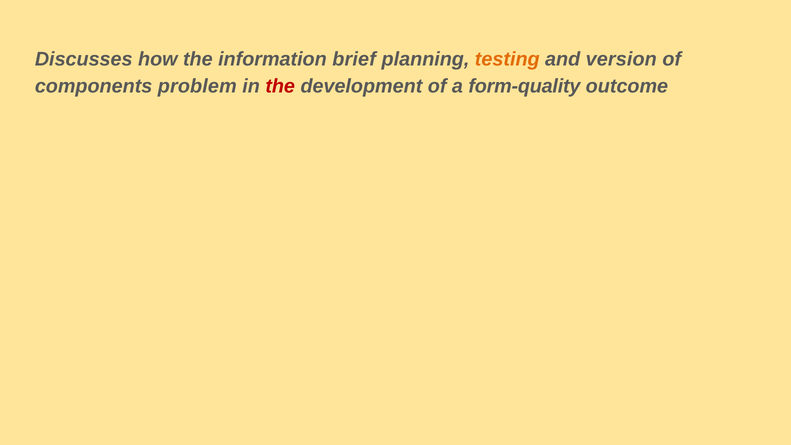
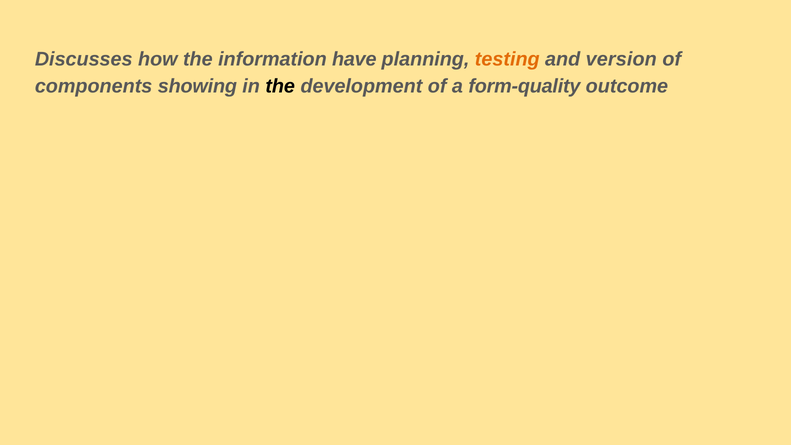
brief: brief -> have
problem: problem -> showing
the at (280, 86) colour: red -> black
